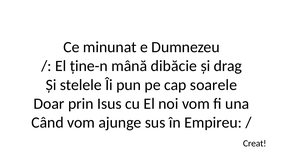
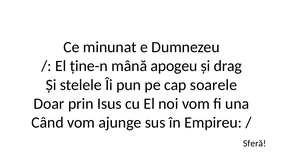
dibăcie: dibăcie -> apogeu
Creat: Creat -> Sferă
